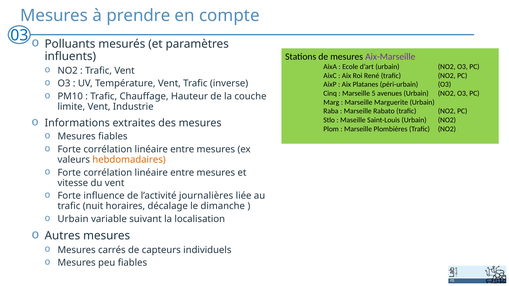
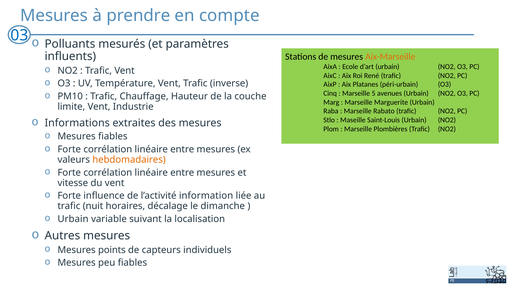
Aix-Marseille colour: purple -> orange
journalières: journalières -> information
carrés: carrés -> points
